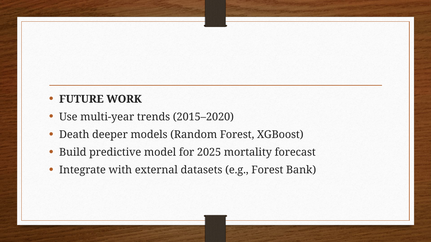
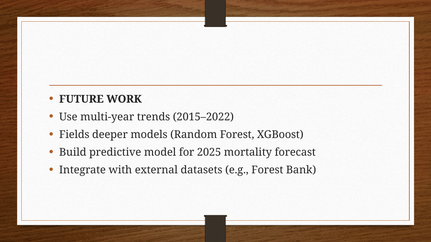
2015–2020: 2015–2020 -> 2015–2022
Death: Death -> Fields
